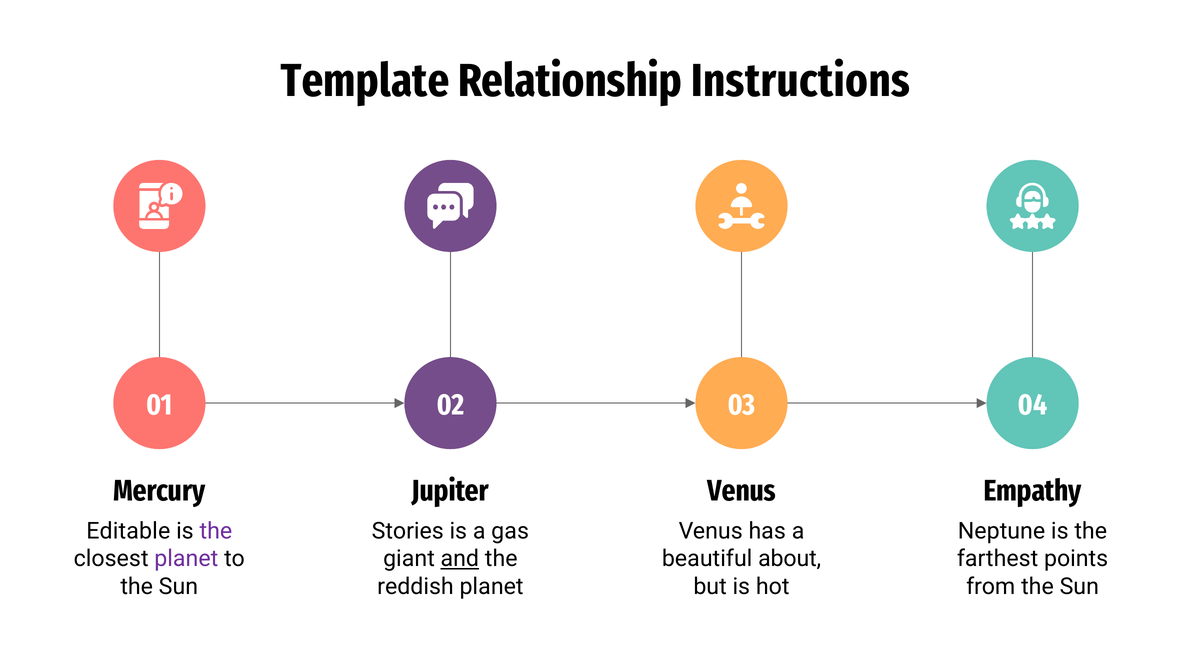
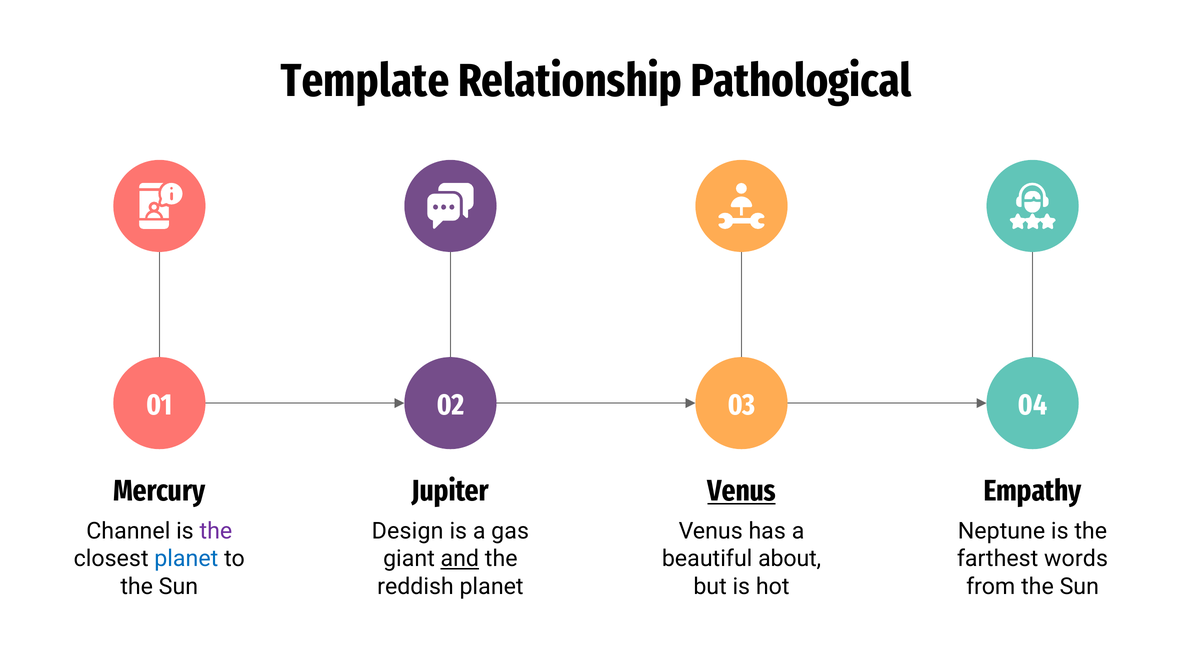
Instructions: Instructions -> Pathological
Venus at (742, 491) underline: none -> present
Editable: Editable -> Channel
Stories: Stories -> Design
planet at (186, 559) colour: purple -> blue
points: points -> words
